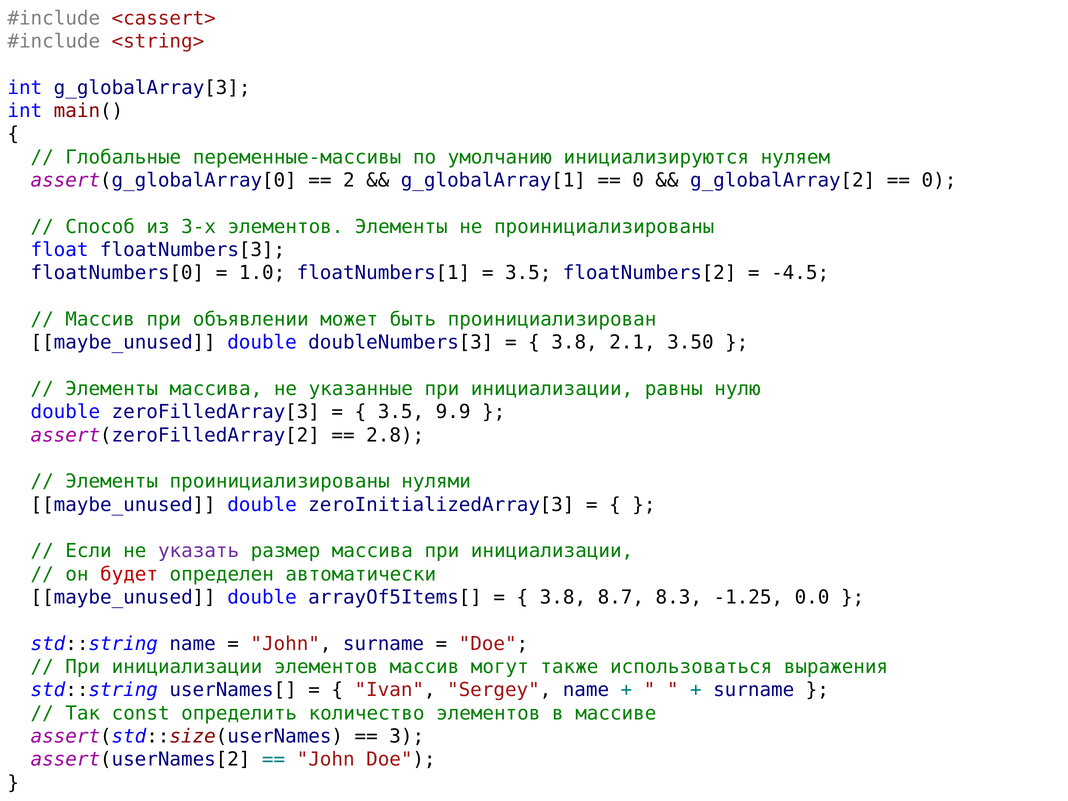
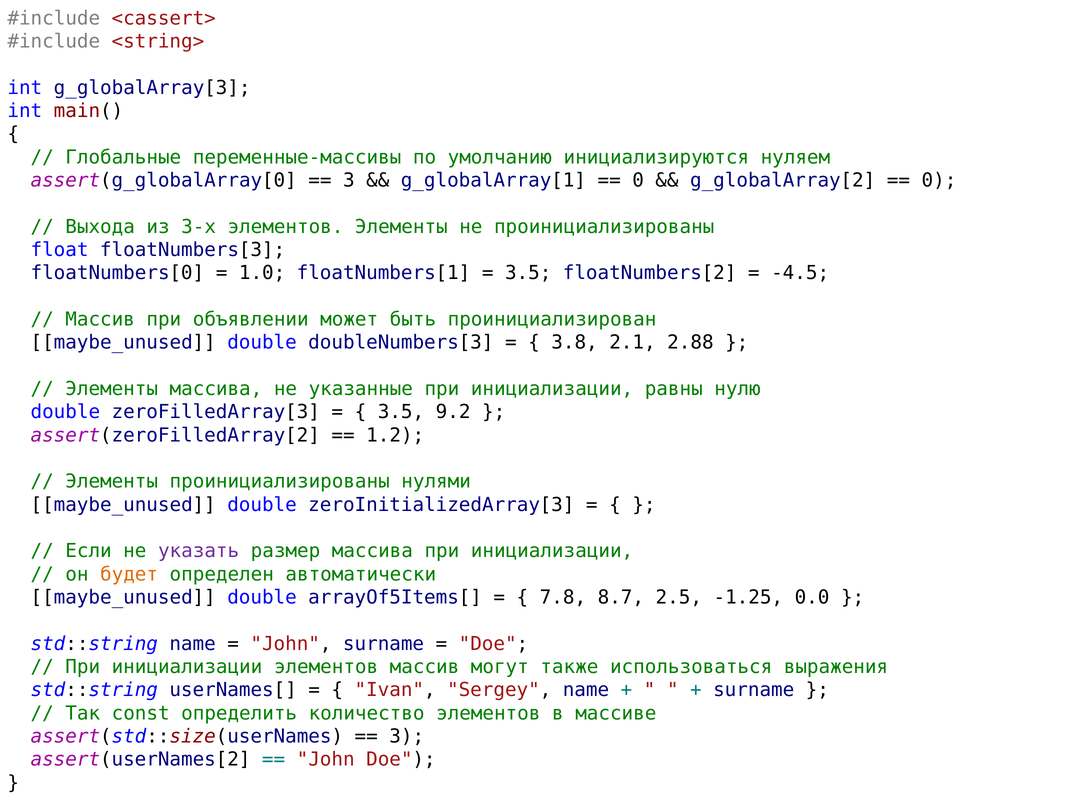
2 at (349, 180): 2 -> 3
Способ: Способ -> Выхода
3.50: 3.50 -> 2.88
9.9: 9.9 -> 9.2
2.8: 2.8 -> 1.2
будет colour: red -> orange
3.8 at (563, 597): 3.8 -> 7.8
8.3: 8.3 -> 2.5
